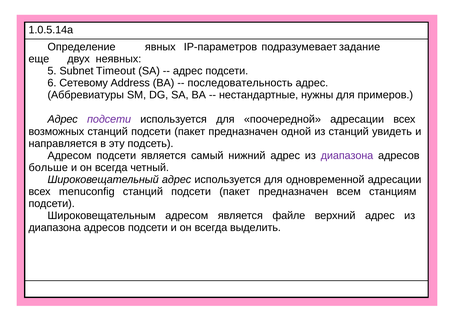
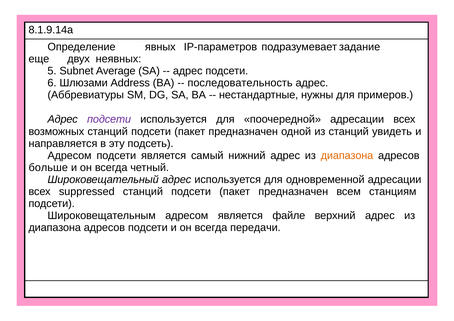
1.0.5.14a: 1.0.5.14a -> 8.1.9.14a
Timeout: Timeout -> Average
Сетевому: Сетевому -> Шлюзами
диапазона at (347, 156) colour: purple -> orange
menuconfig: menuconfig -> suppressed
выделить: выделить -> передачи
